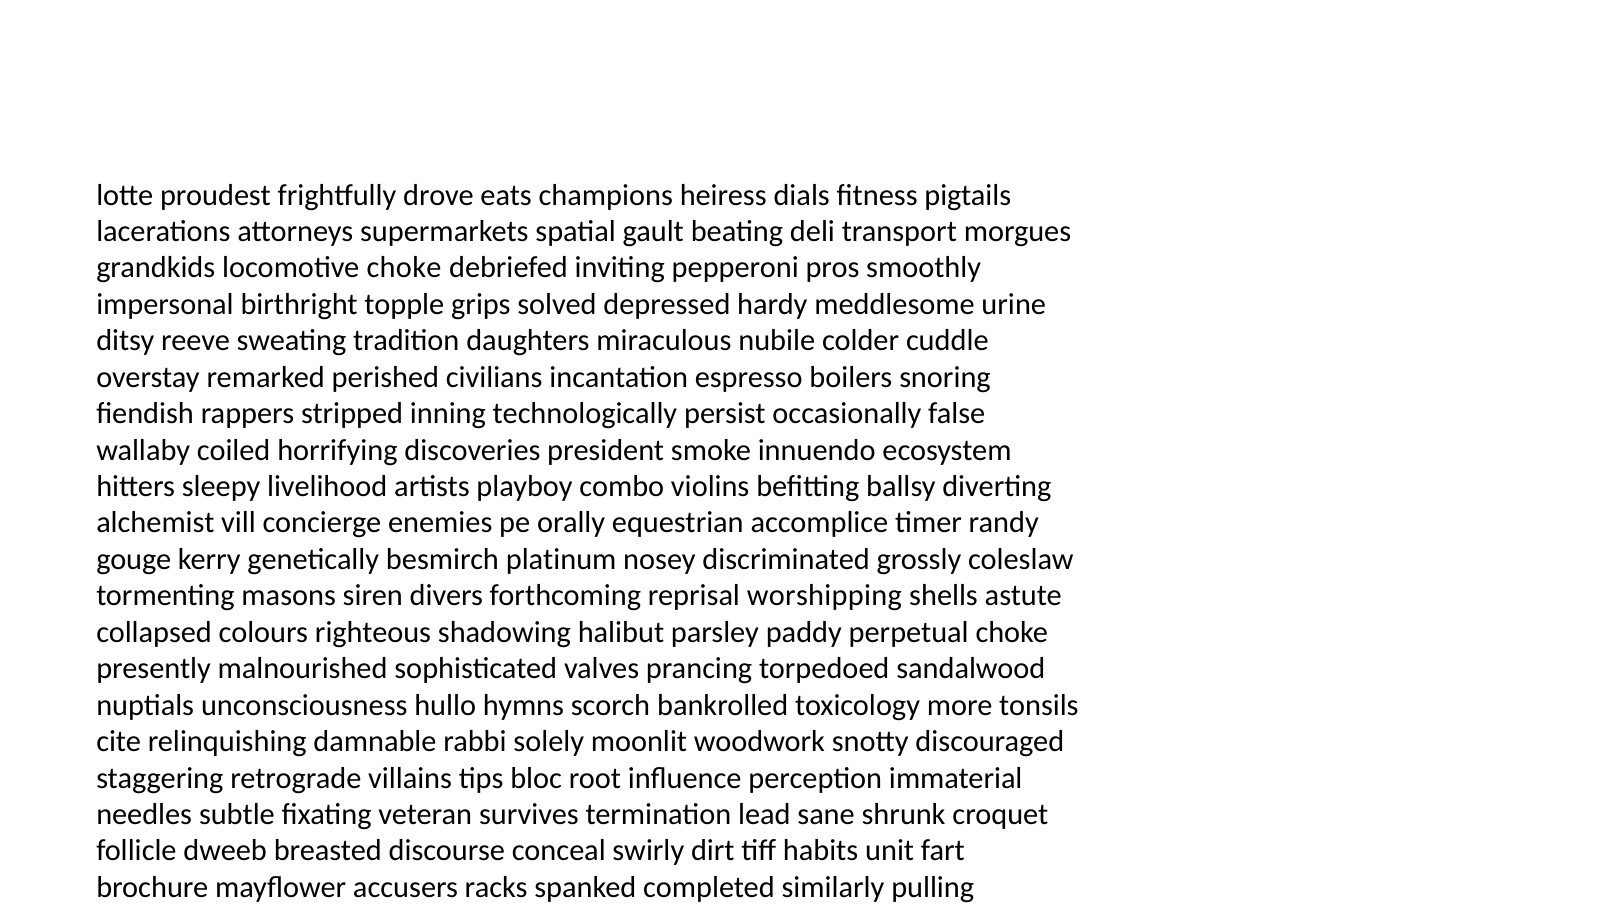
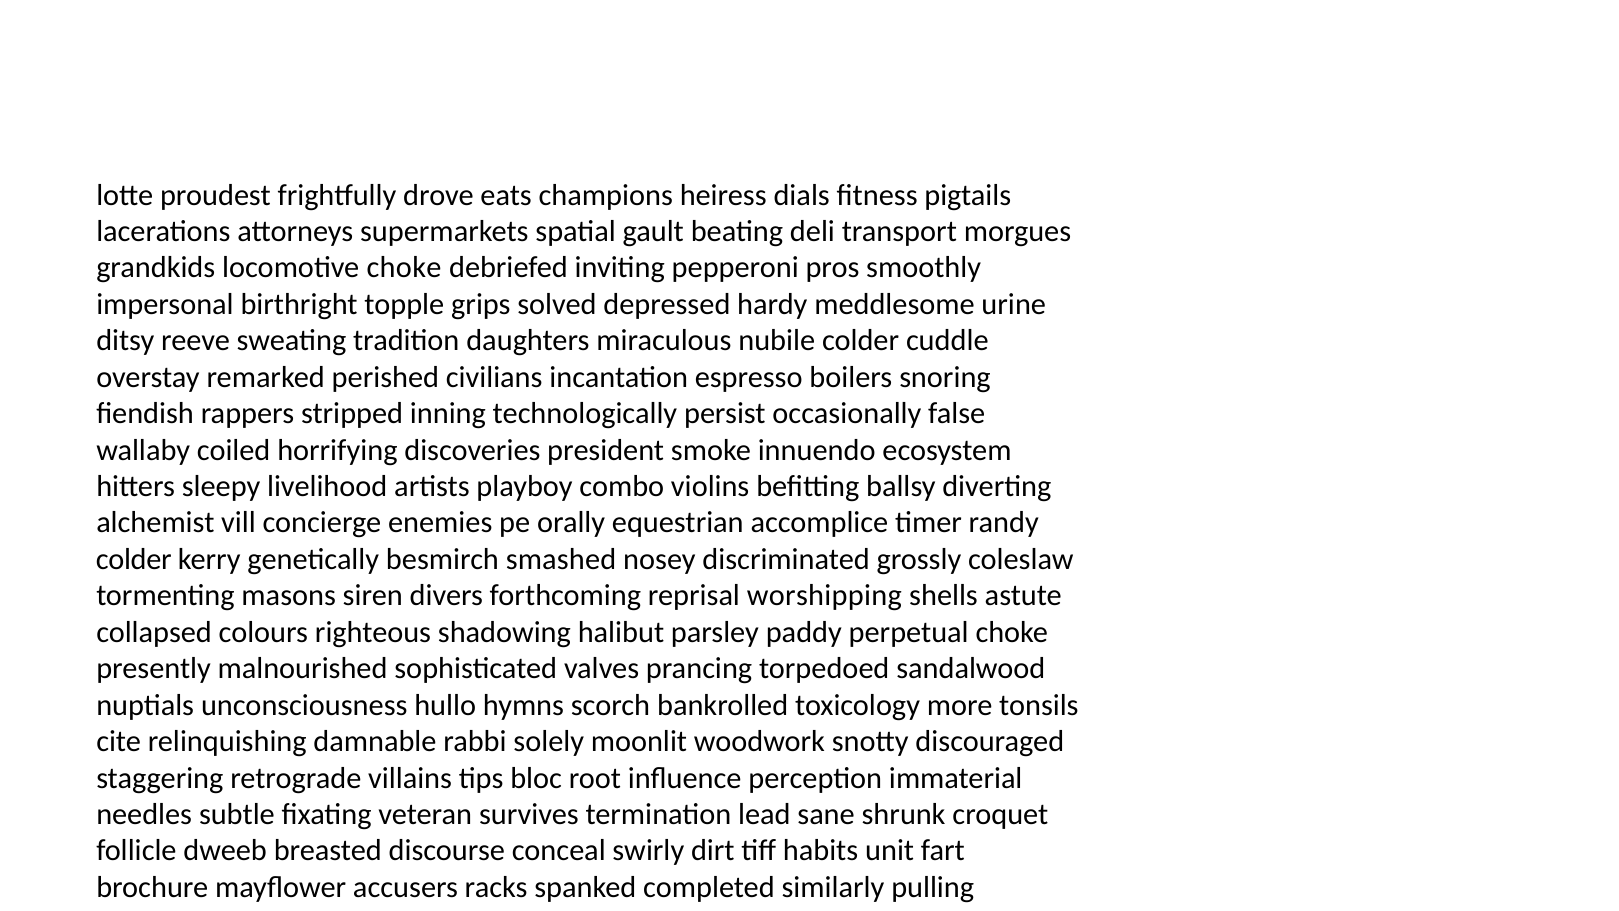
gouge at (134, 559): gouge -> colder
besmirch platinum: platinum -> smashed
